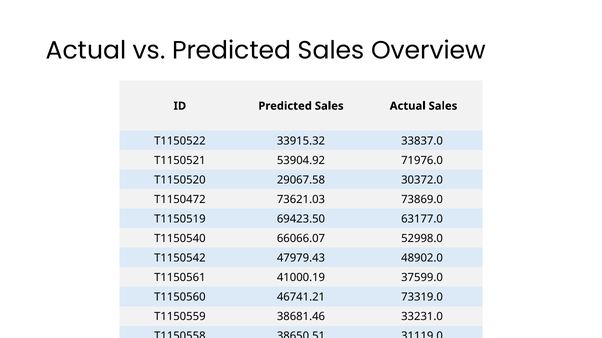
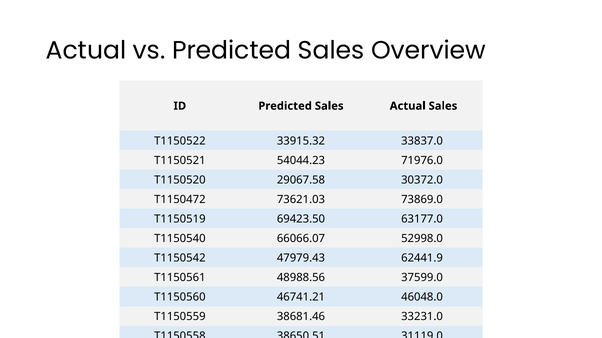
53904.92: 53904.92 -> 54044.23
48902.0: 48902.0 -> 62441.9
41000.19: 41000.19 -> 48988.56
73319.0: 73319.0 -> 46048.0
